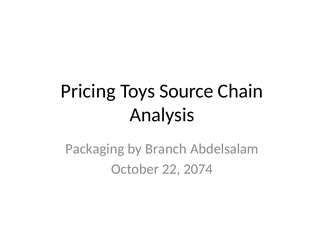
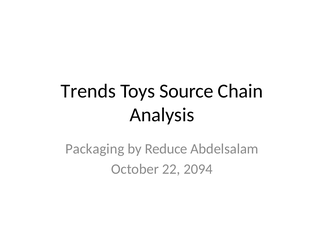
Pricing: Pricing -> Trends
Branch: Branch -> Reduce
2074: 2074 -> 2094
